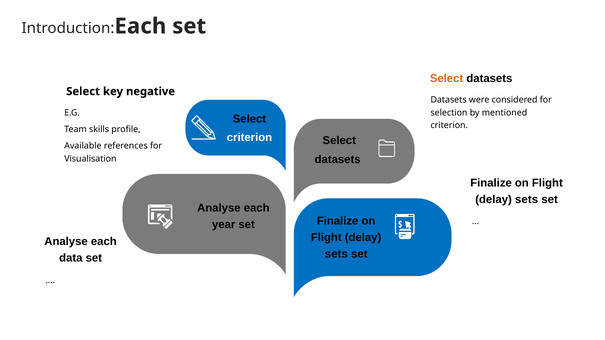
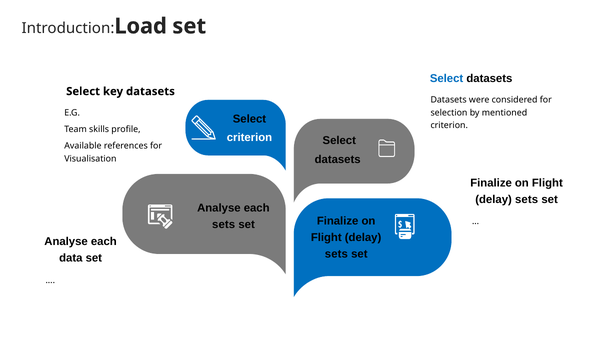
Each at (140, 26): Each -> Load
Select at (447, 79) colour: orange -> blue
key negative: negative -> datasets
year at (224, 225): year -> sets
